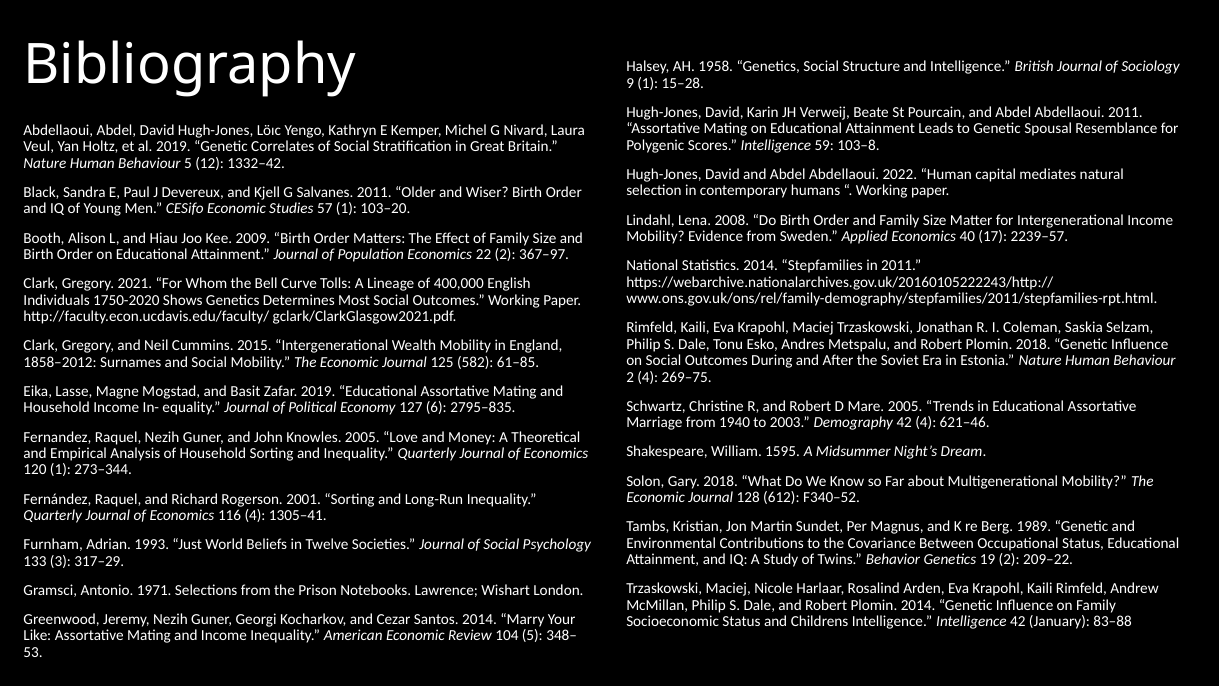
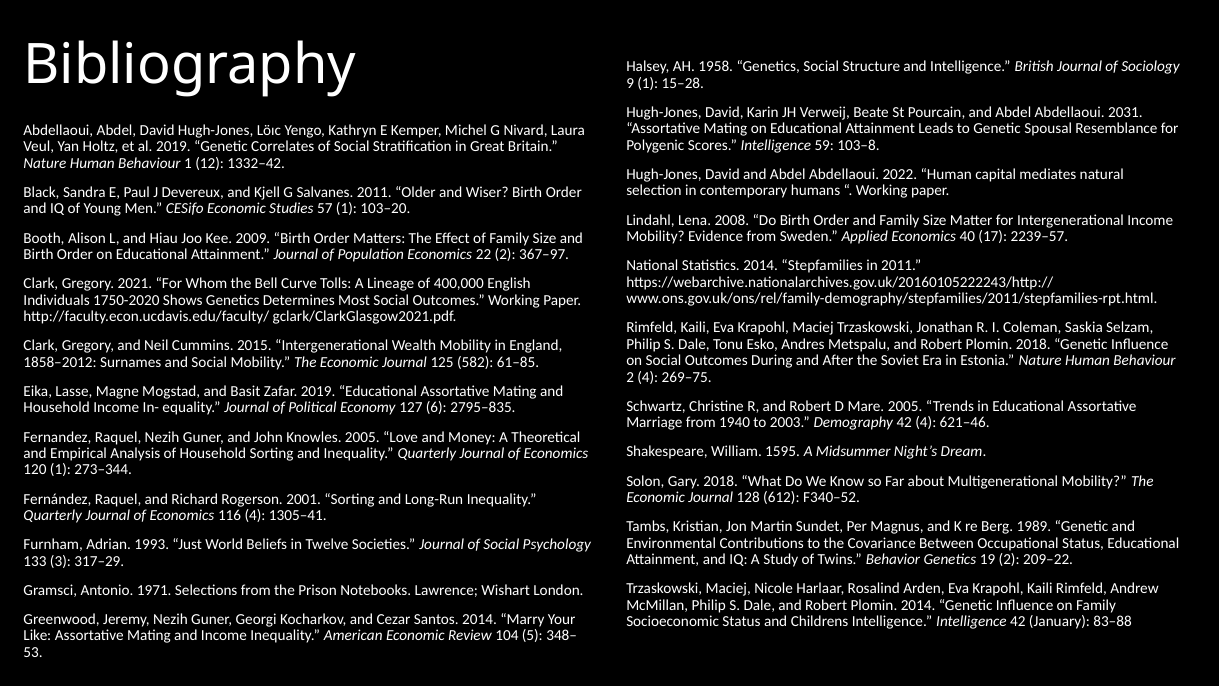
Abdellaoui 2011: 2011 -> 2031
Behaviour 5: 5 -> 1
